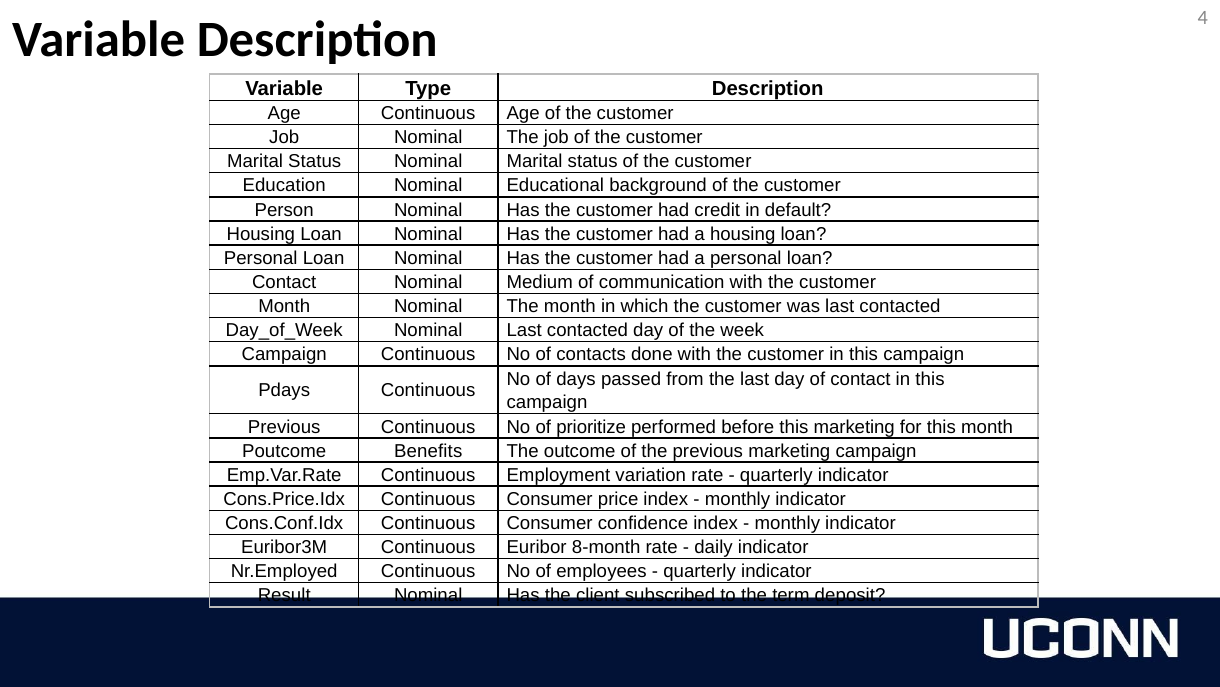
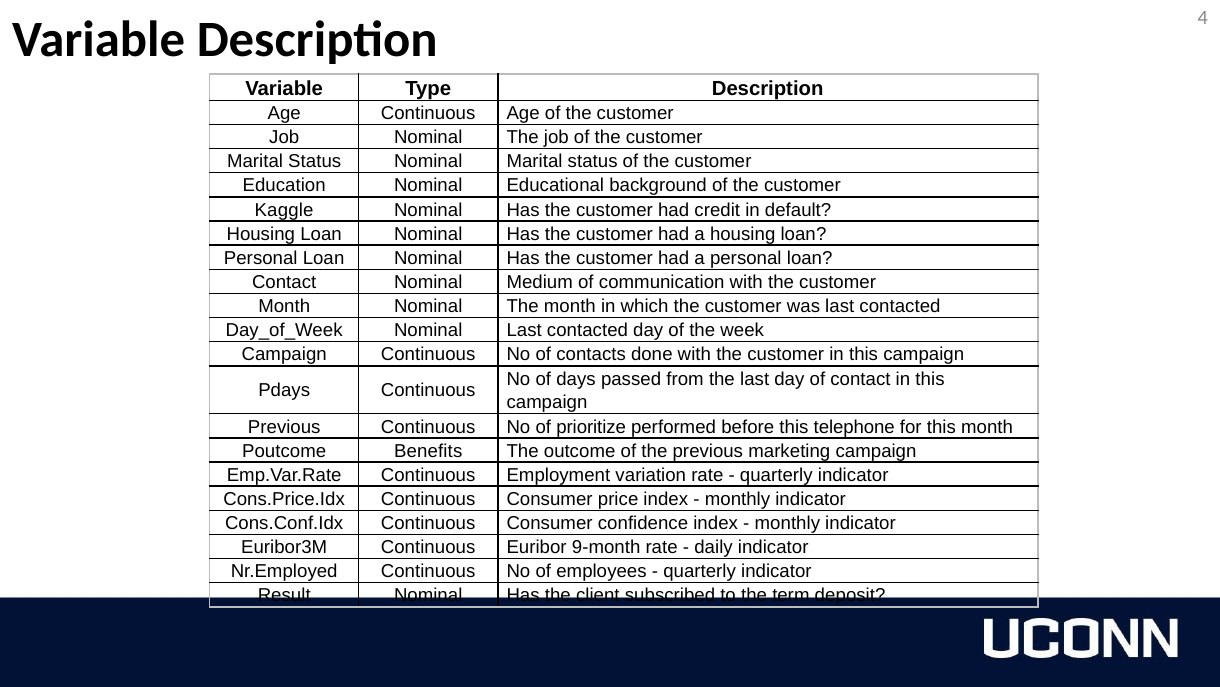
Person: Person -> Kaggle
this marketing: marketing -> telephone
8-month: 8-month -> 9-month
